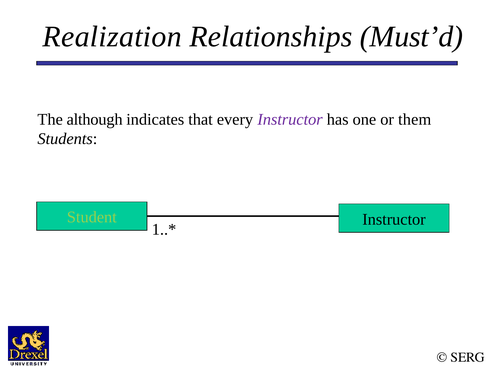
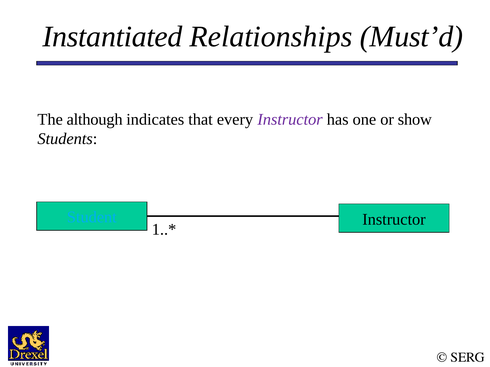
Realization: Realization -> Instantiated
them: them -> show
Student colour: light green -> light blue
